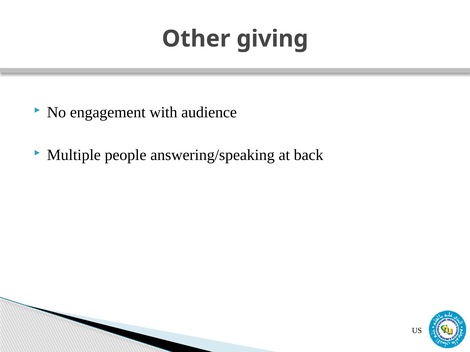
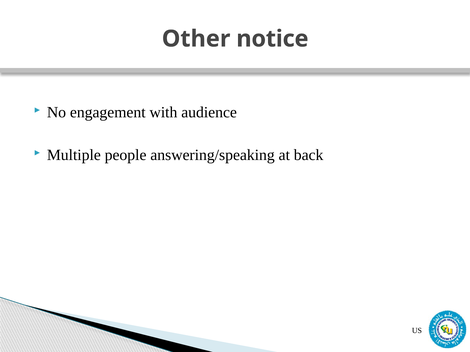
giving: giving -> notice
